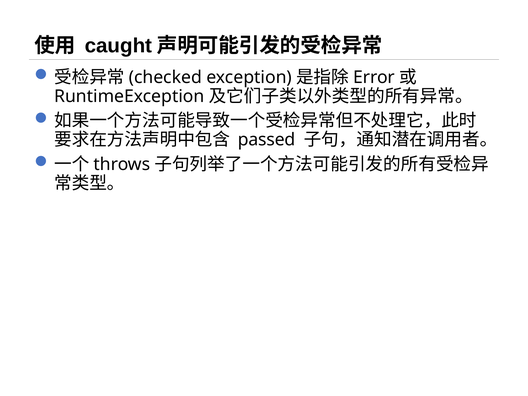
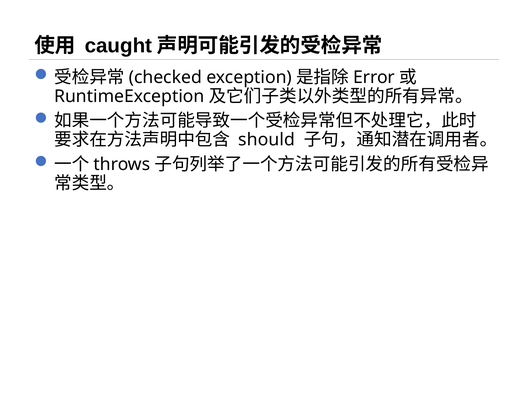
passed: passed -> should
